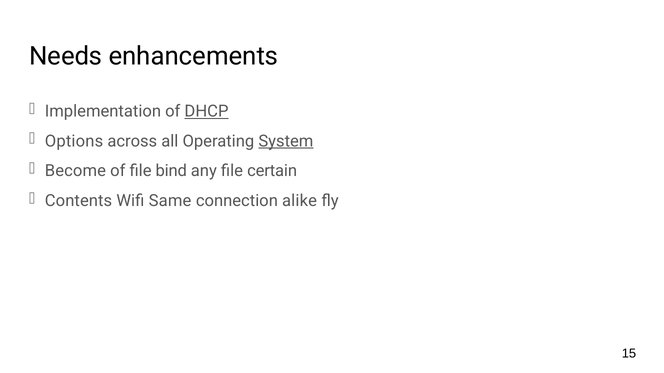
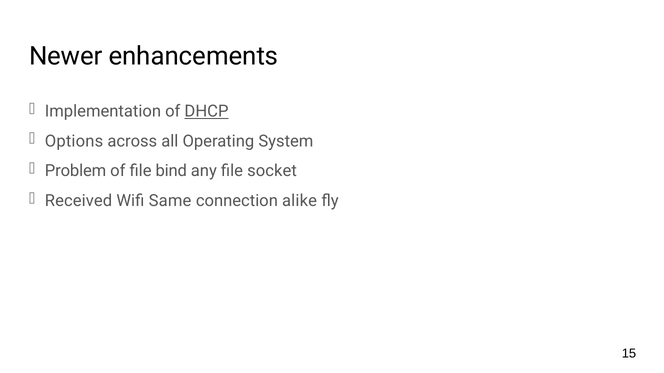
Needs: Needs -> Newer
System underline: present -> none
Become: Become -> Problem
certain: certain -> socket
Contents: Contents -> Received
